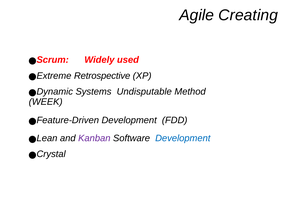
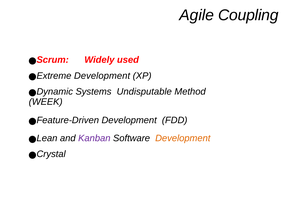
Creating: Creating -> Coupling
Retrospective at (102, 76): Retrospective -> Development
Development at (183, 138) colour: blue -> orange
